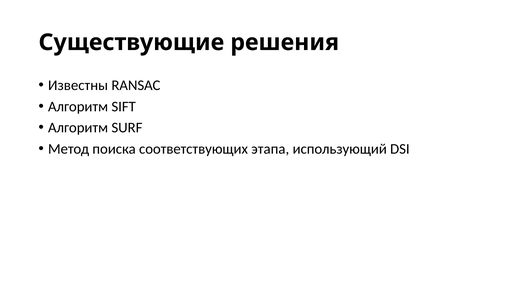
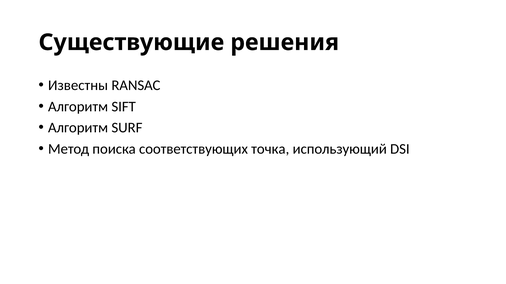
этапа: этапа -> точка
